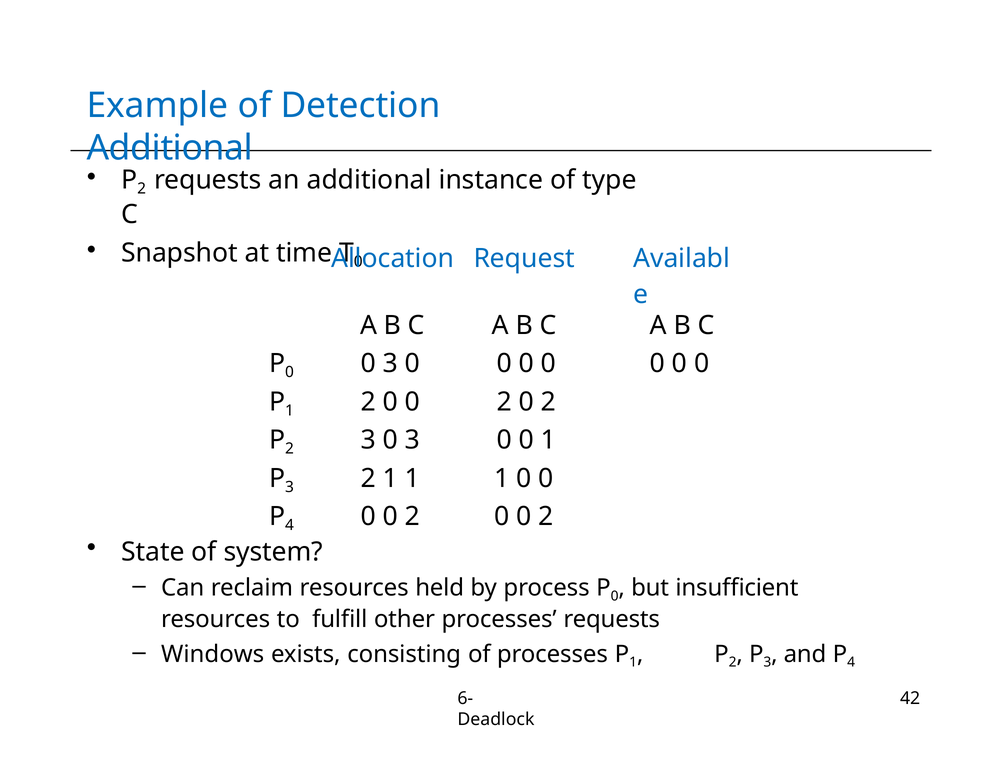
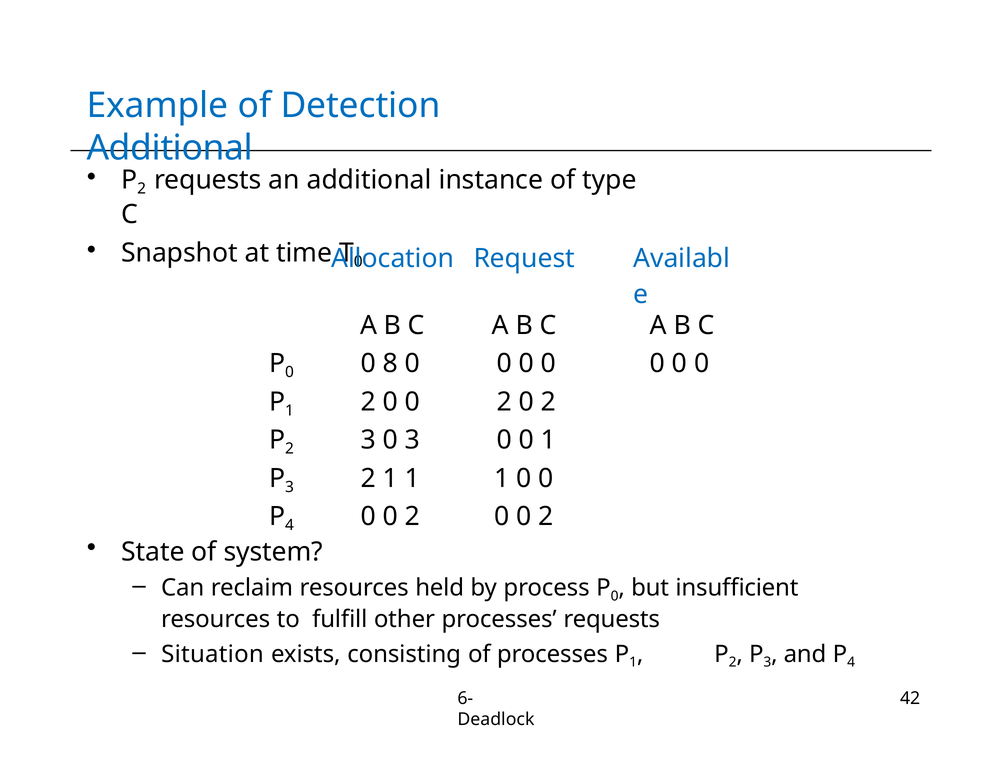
0 0 3: 3 -> 8
Windows: Windows -> Situation
